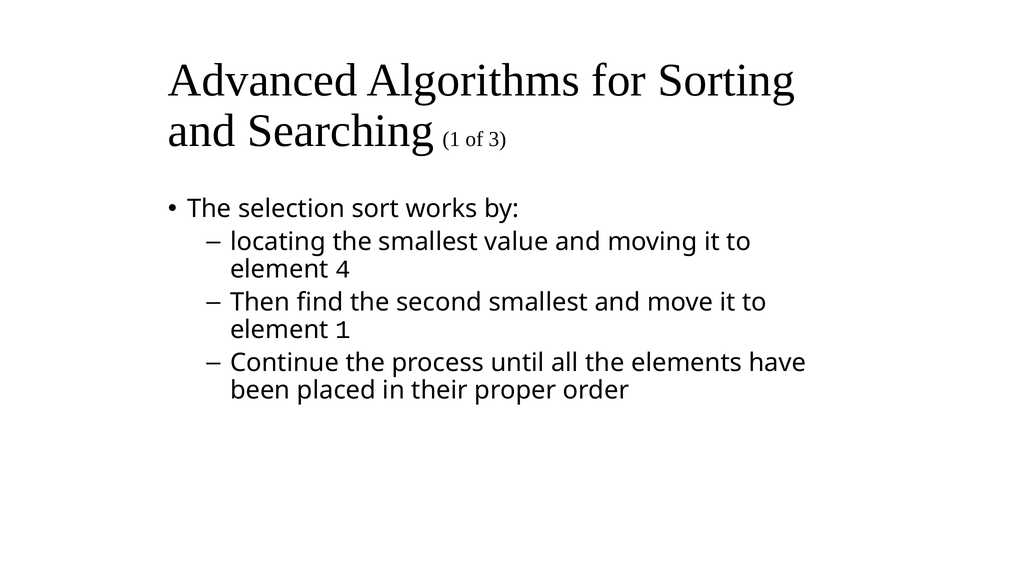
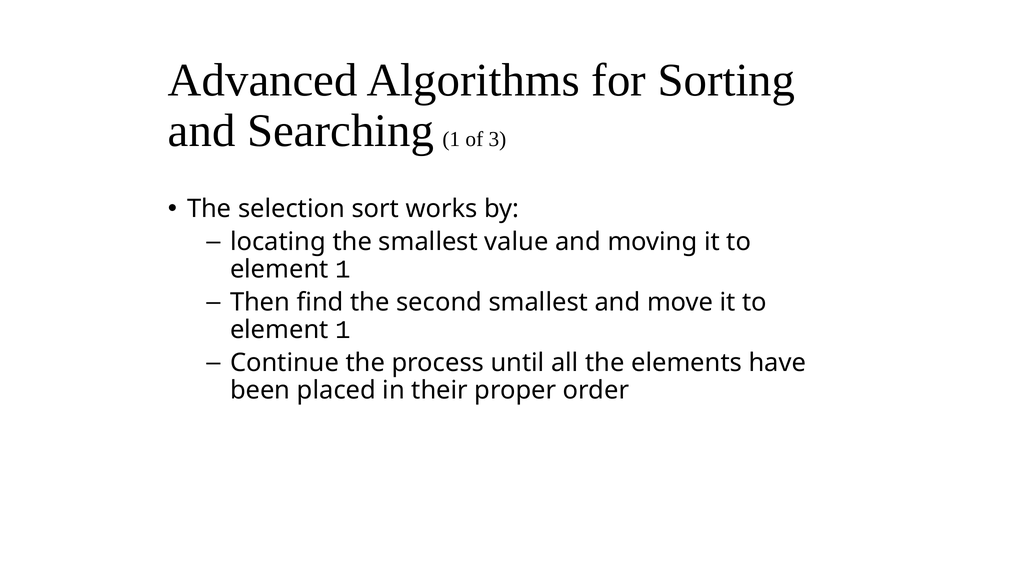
4 at (343, 270): 4 -> 1
